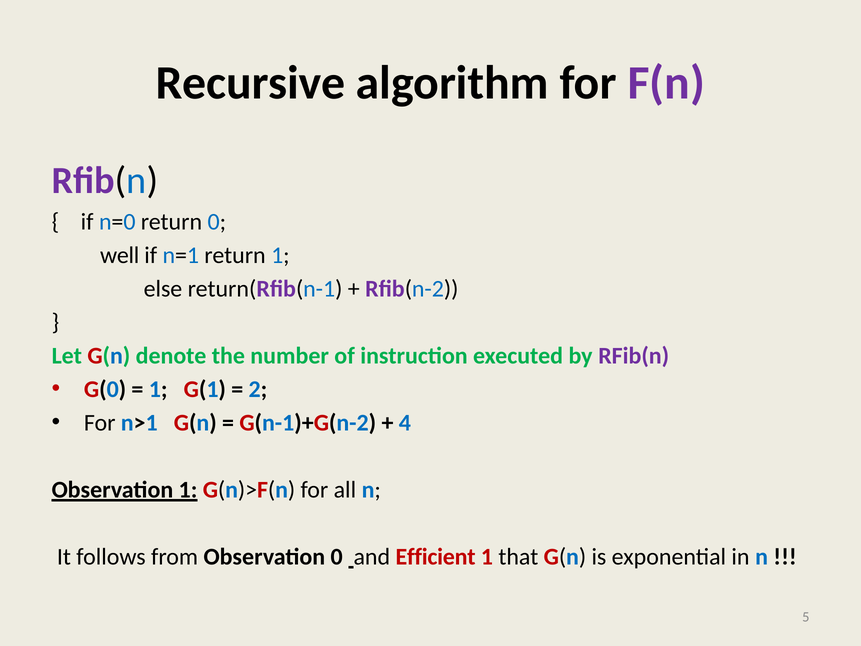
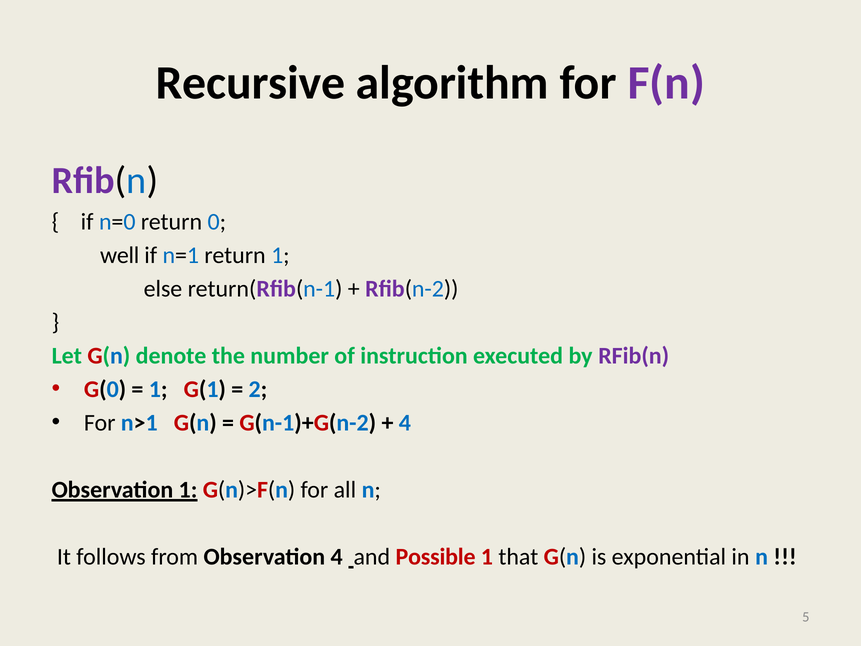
Observation 0: 0 -> 4
Efficient: Efficient -> Possible
